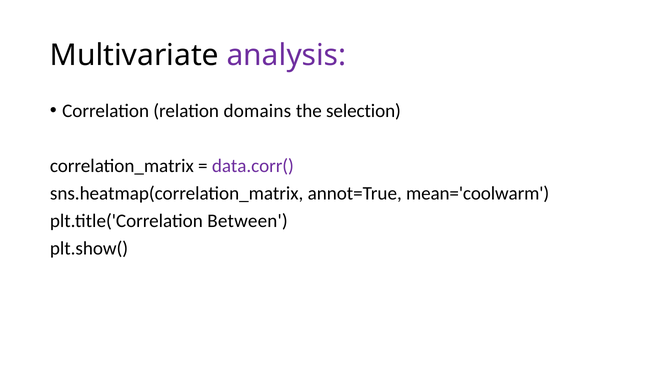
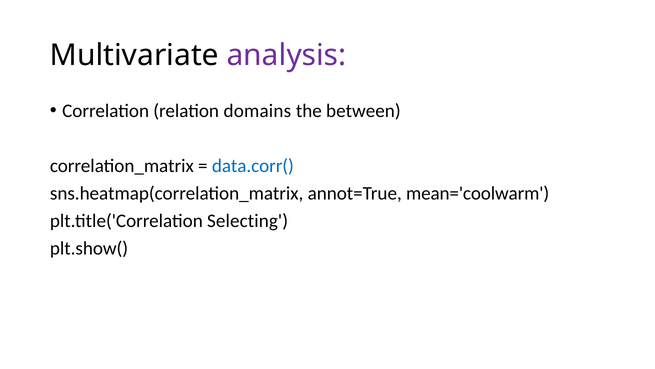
selection: selection -> between
data.corr( colour: purple -> blue
Between: Between -> Selecting
